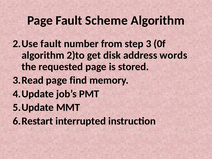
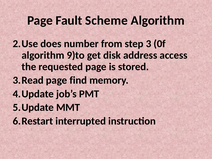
fault at (51, 44): fault -> does
2)to: 2)to -> 9)to
words: words -> access
